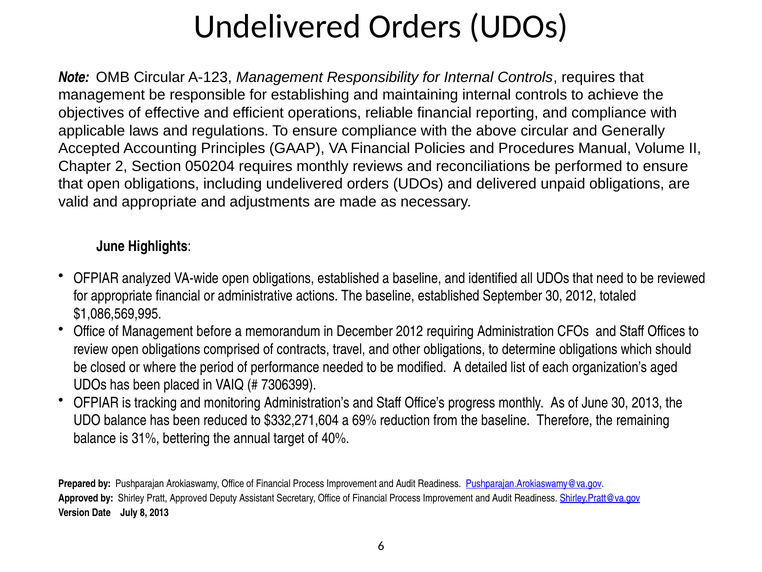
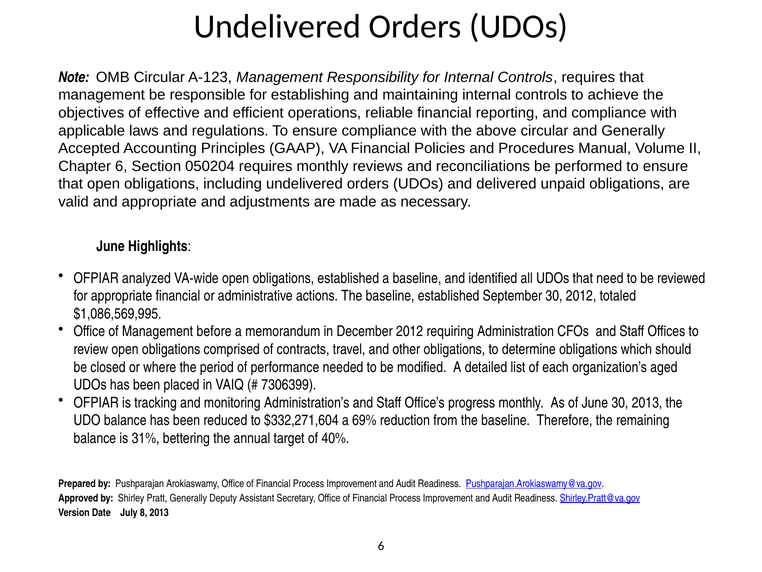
Chapter 2: 2 -> 6
Pratt Approved: Approved -> Generally
